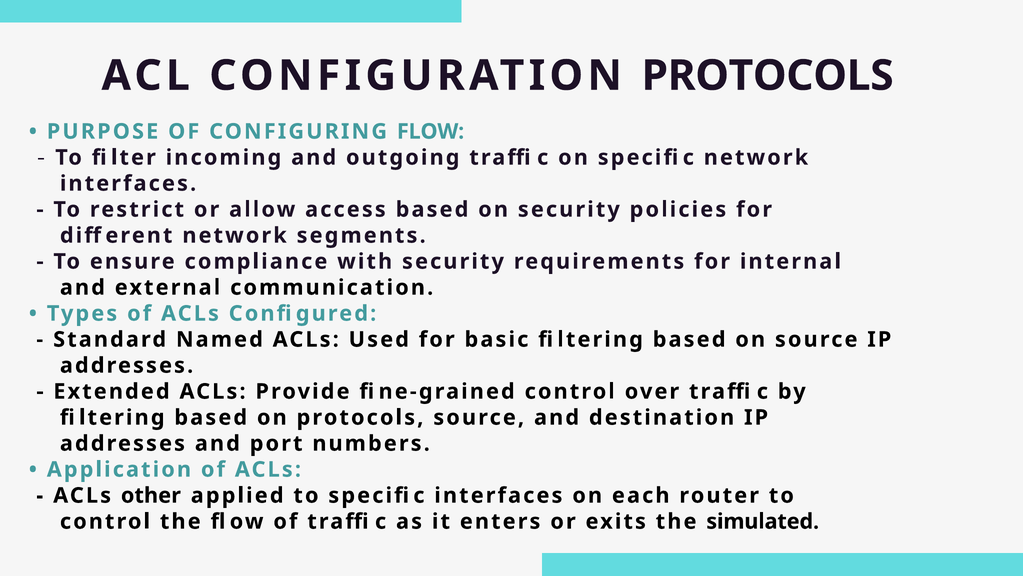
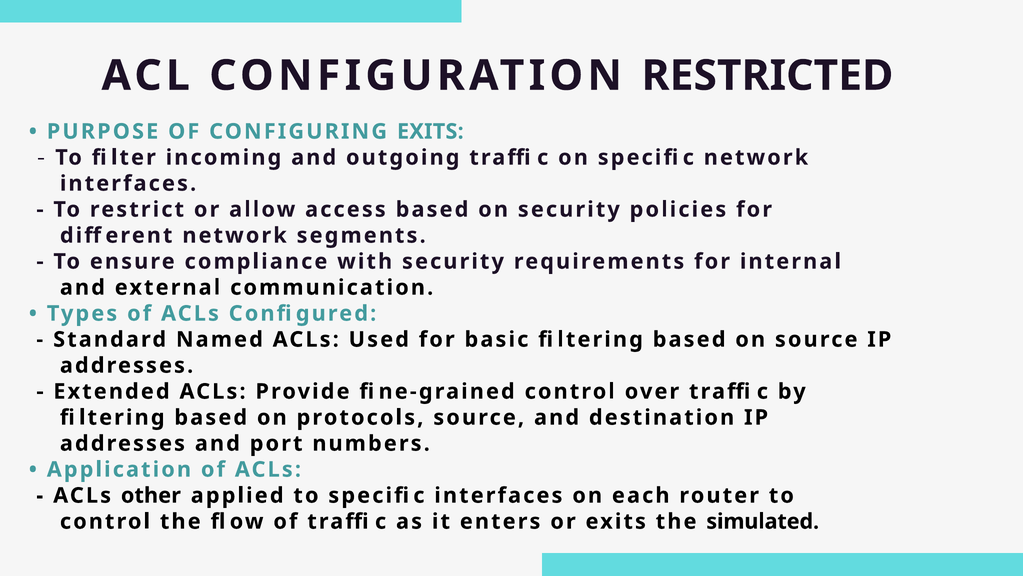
CONFIGURATION PROTOCOLS: PROTOCOLS -> RESTRICTED
CONFIGURING FLOW: FLOW -> EXITS
